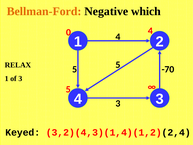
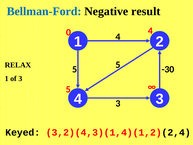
Bellman-Ford colour: orange -> blue
which: which -> result
-70: -70 -> -30
